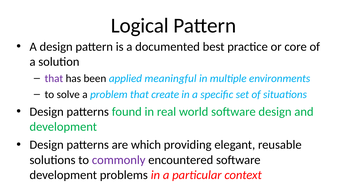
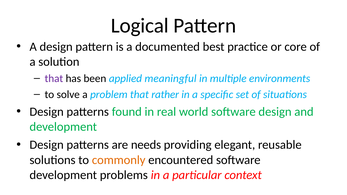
create: create -> rather
which: which -> needs
commonly colour: purple -> orange
